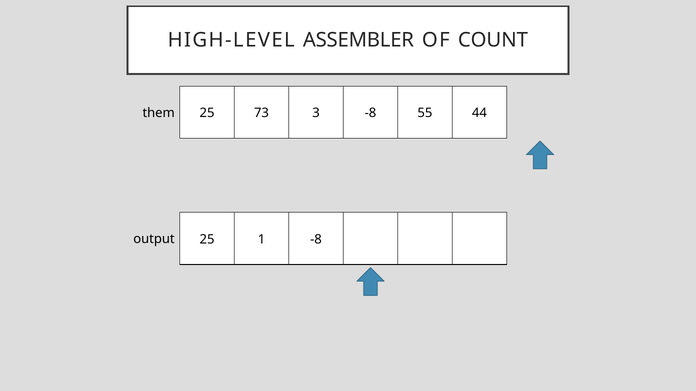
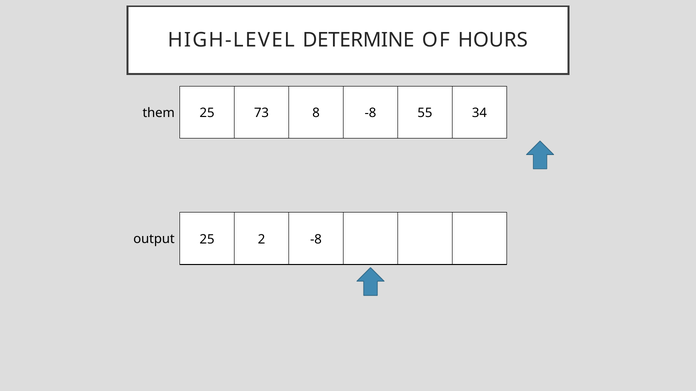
ASSEMBLER: ASSEMBLER -> DETERMINE
COUNT: COUNT -> HOURS
3: 3 -> 8
44: 44 -> 34
1: 1 -> 2
